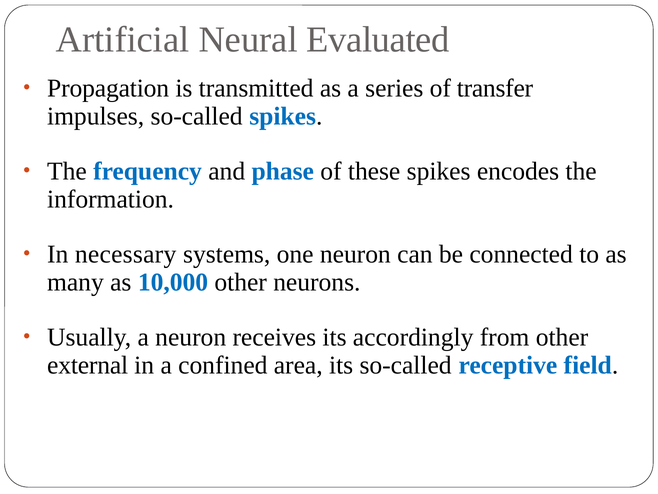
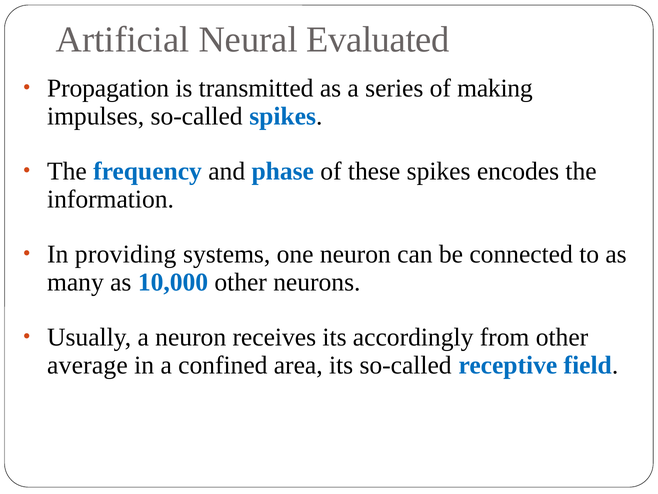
transfer: transfer -> making
necessary: necessary -> providing
external: external -> average
